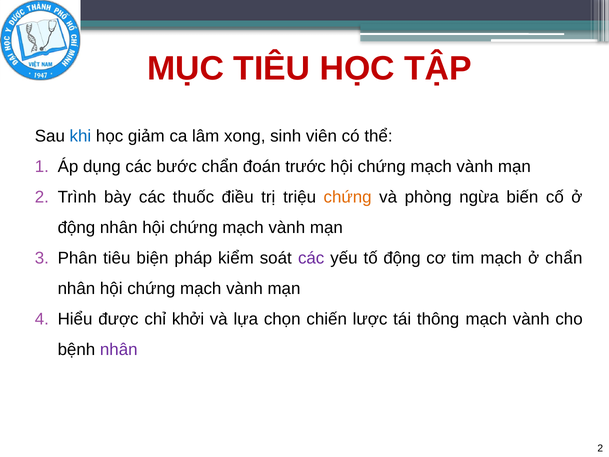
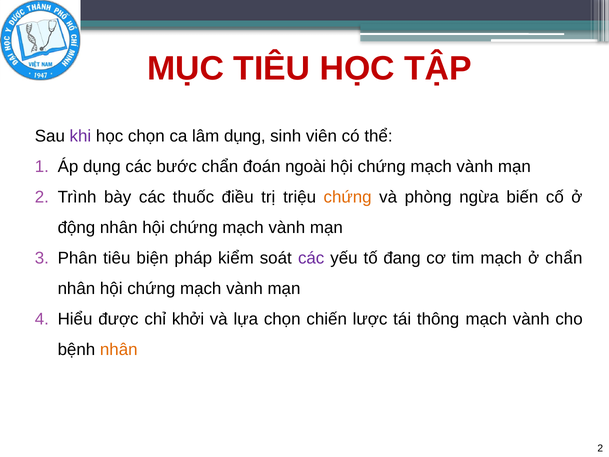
khi colour: blue -> purple
học giảm: giảm -> chọn
lâm xong: xong -> dụng
trước: trước -> ngoài
tố động: động -> đang
nhân at (119, 349) colour: purple -> orange
